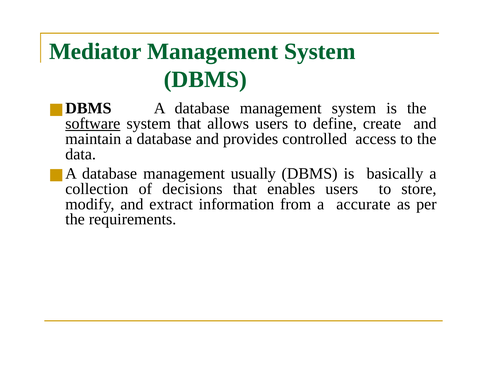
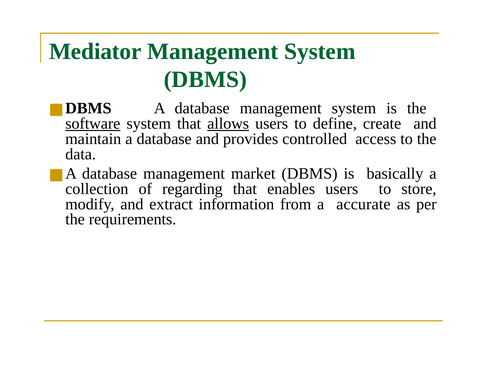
allows underline: none -> present
usually: usually -> market
decisions: decisions -> regarding
